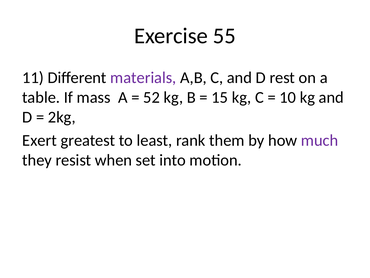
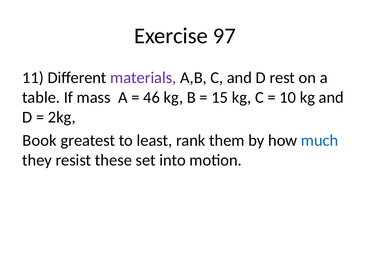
55: 55 -> 97
52: 52 -> 46
Exert: Exert -> Book
much colour: purple -> blue
when: when -> these
